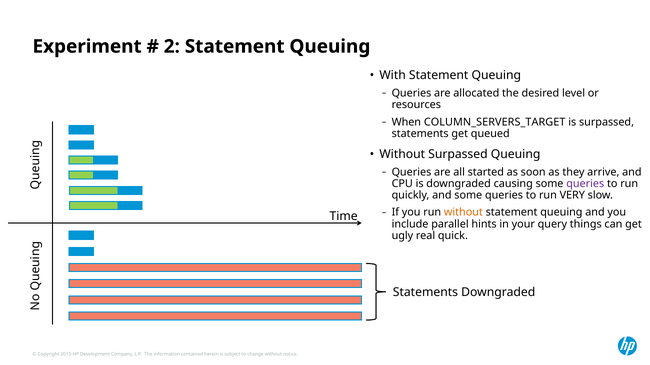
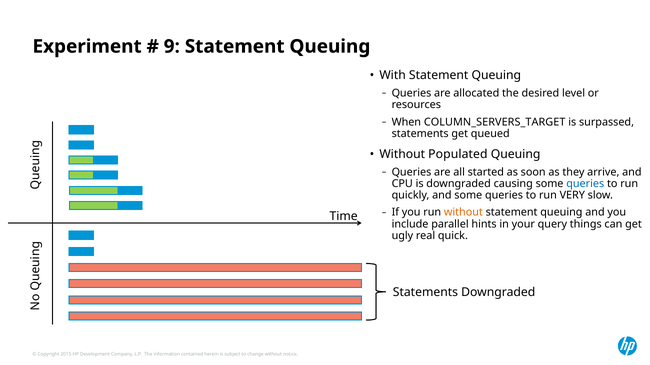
2: 2 -> 9
Without Surpassed: Surpassed -> Populated
queries at (585, 184) colour: purple -> blue
